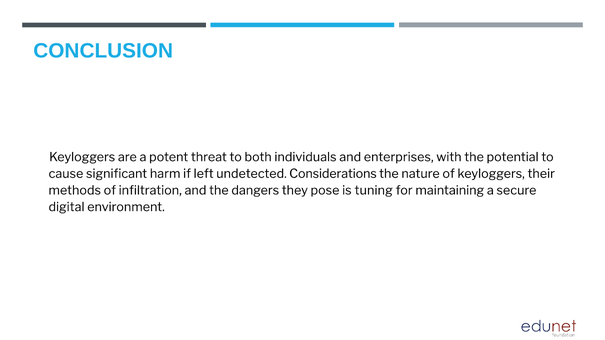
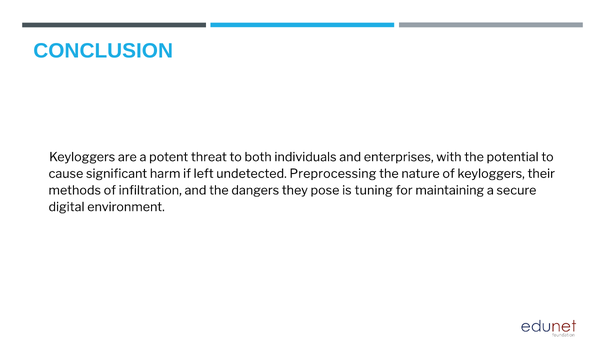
Considerations: Considerations -> Preprocessing
